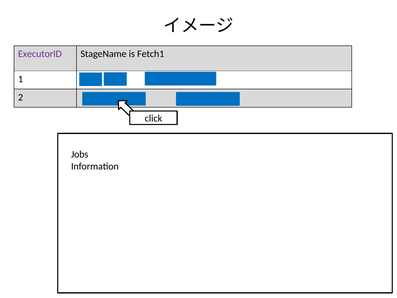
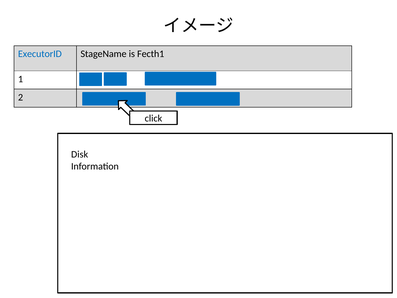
ExecutorID colour: purple -> blue
Fetch1: Fetch1 -> Fecth1
Jobs: Jobs -> Disk
